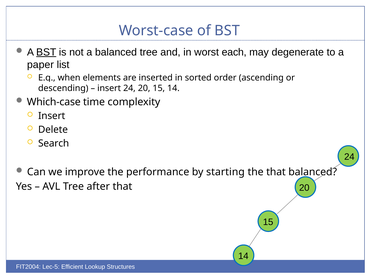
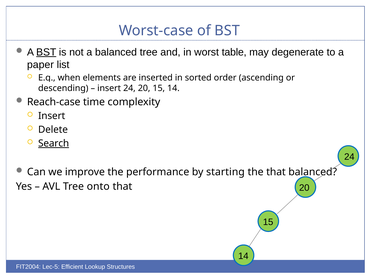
each: each -> table
Which-case: Which-case -> Reach-case
Search underline: none -> present
after: after -> onto
